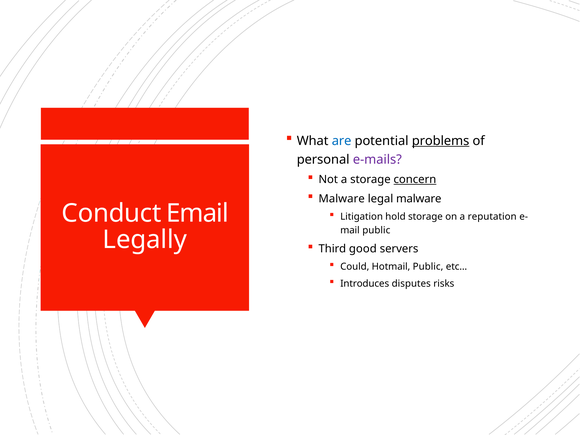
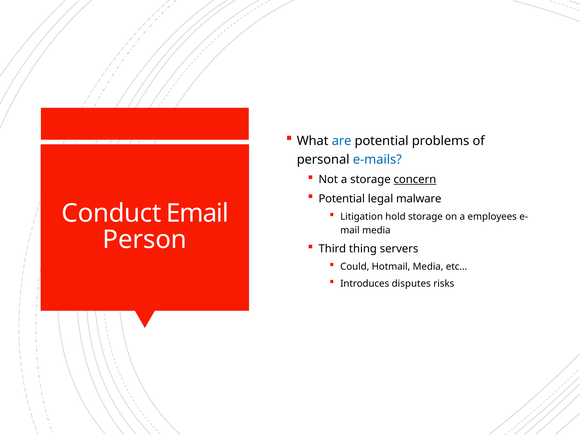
problems underline: present -> none
e-mails colour: purple -> blue
Malware at (342, 199): Malware -> Potential
reputation: reputation -> employees
public at (376, 230): public -> media
Legally: Legally -> Person
good: good -> thing
Hotmail Public: Public -> Media
